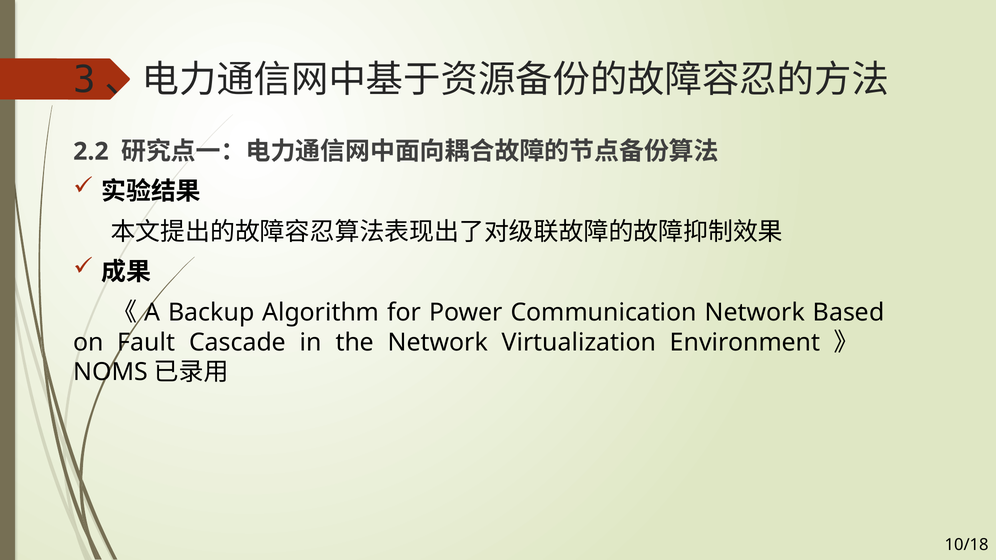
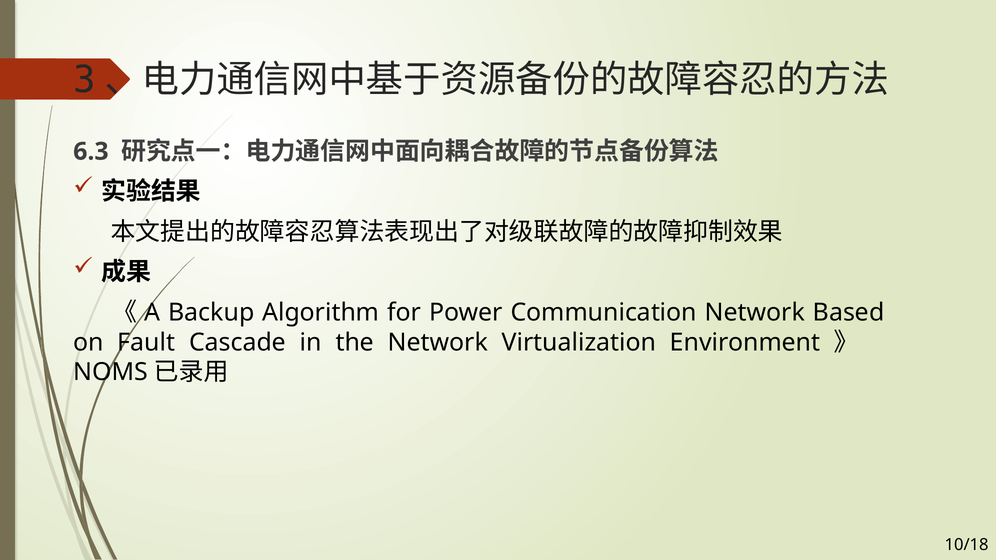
2.2: 2.2 -> 6.3
